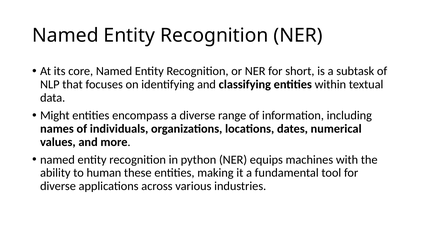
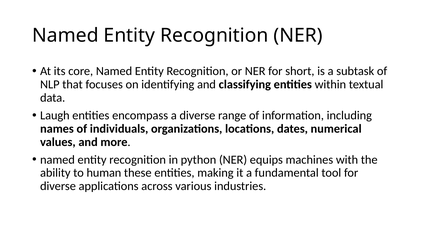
Might: Might -> Laugh
